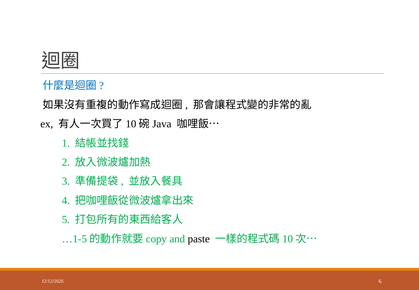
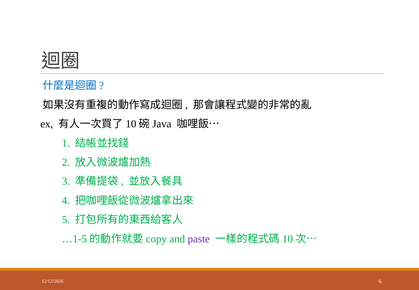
paste colour: black -> purple
